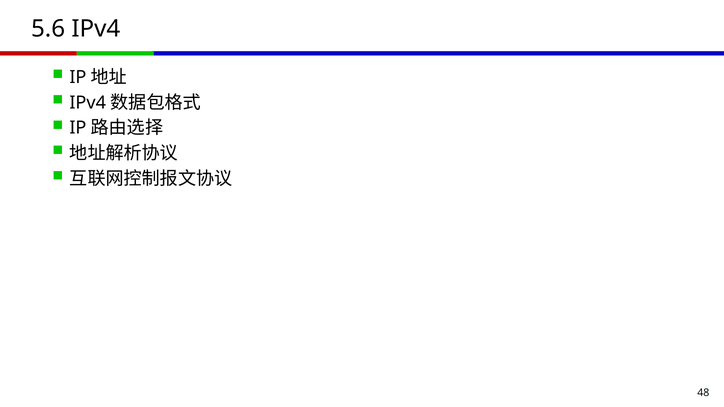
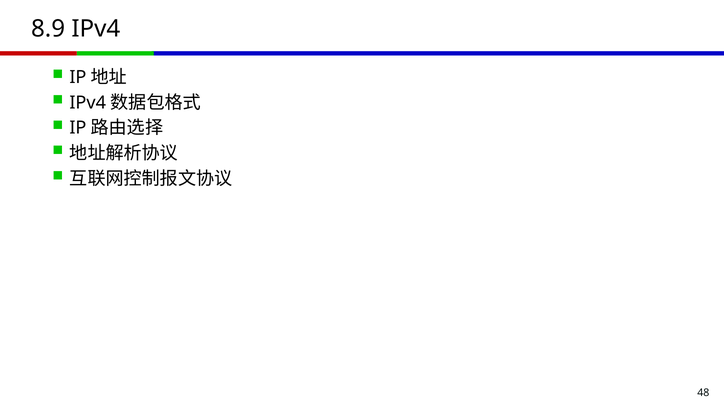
5.6: 5.6 -> 8.9
